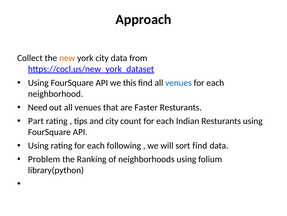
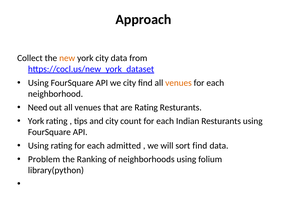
we this: this -> city
venues at (178, 83) colour: blue -> orange
are Faster: Faster -> Rating
Part at (36, 121): Part -> York
following: following -> admitted
